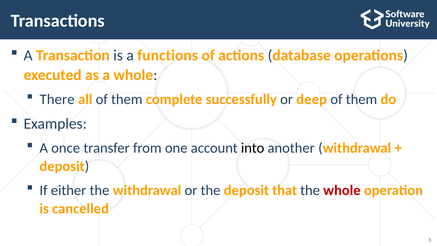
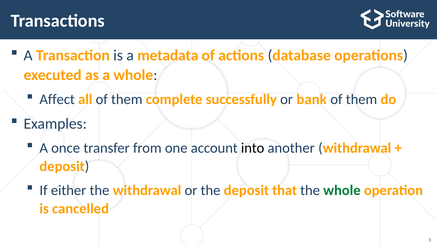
functions: functions -> metadata
There: There -> Affect
deep: deep -> bank
whole at (342, 190) colour: red -> green
